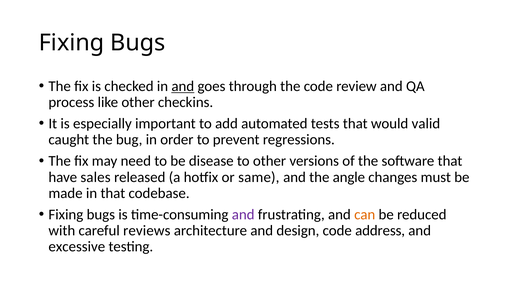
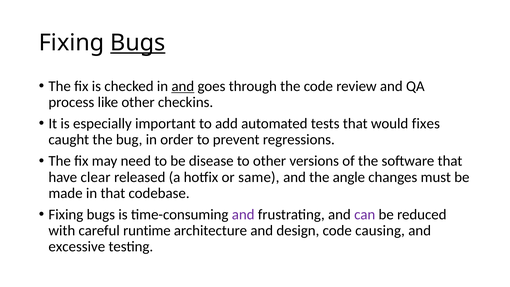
Bugs at (138, 43) underline: none -> present
valid: valid -> fixes
sales: sales -> clear
can colour: orange -> purple
reviews: reviews -> runtime
address: address -> causing
